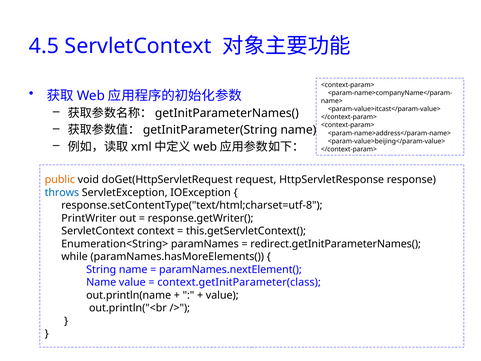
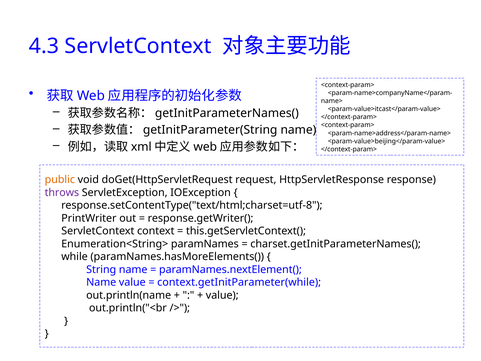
4.5: 4.5 -> 4.3
throws colour: blue -> purple
redirect.getInitParameterNames(: redirect.getInitParameterNames( -> charset.getInitParameterNames(
context.getInitParameter(class: context.getInitParameter(class -> context.getInitParameter(while
